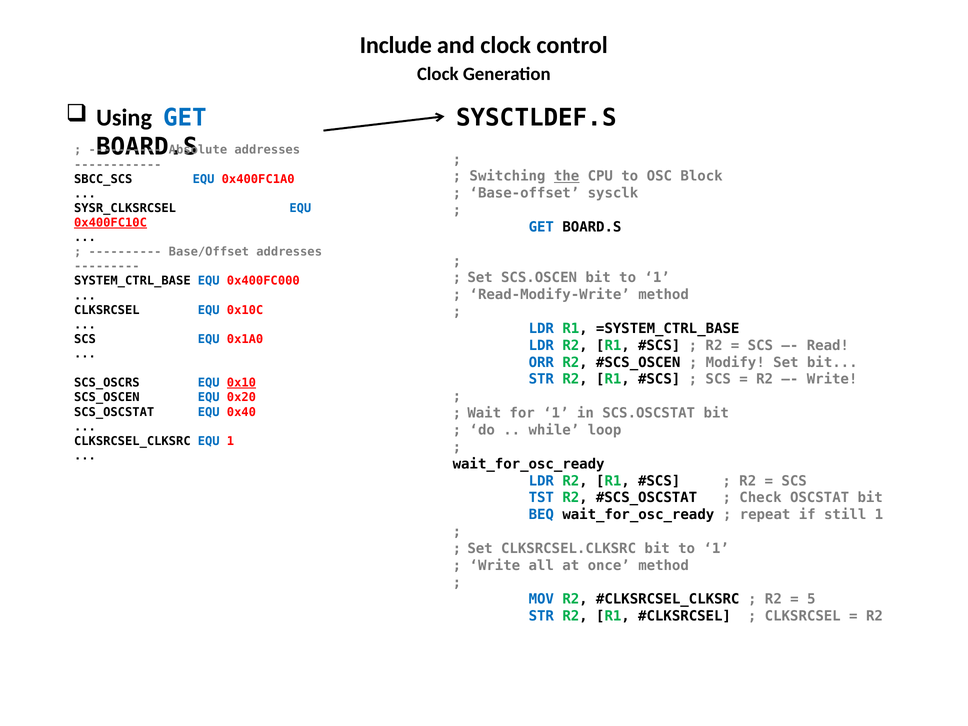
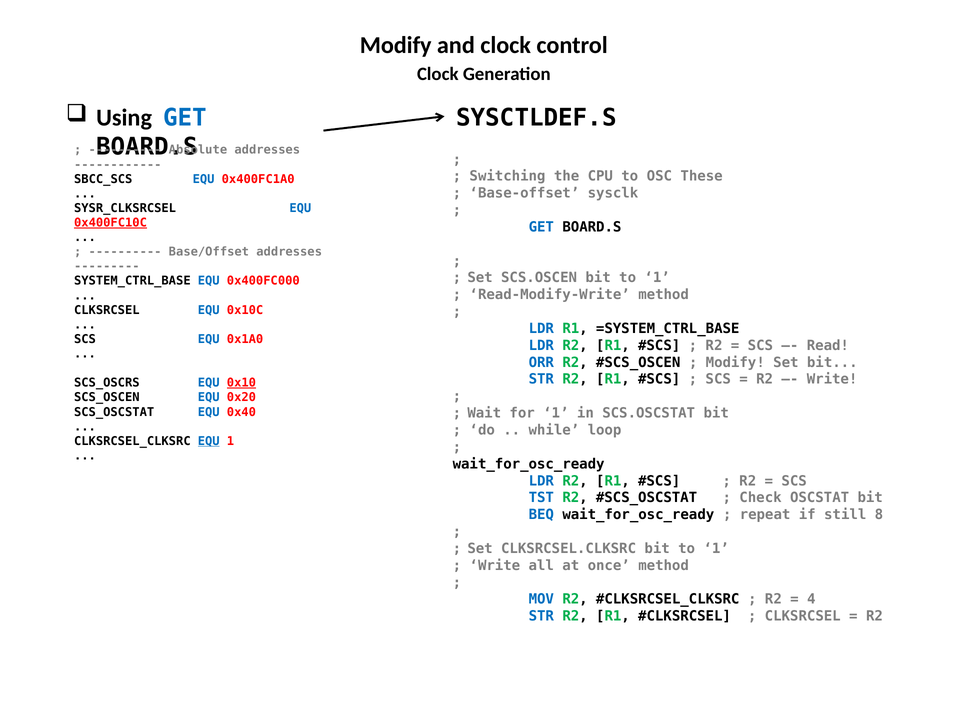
Include at (396, 45): Include -> Modify
the underline: present -> none
Block: Block -> These
EQU at (209, 441) underline: none -> present
still 1: 1 -> 8
5: 5 -> 4
